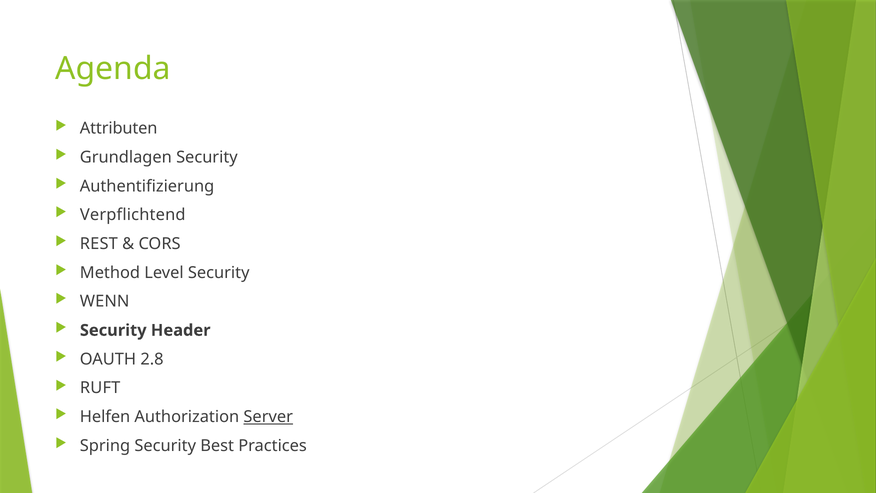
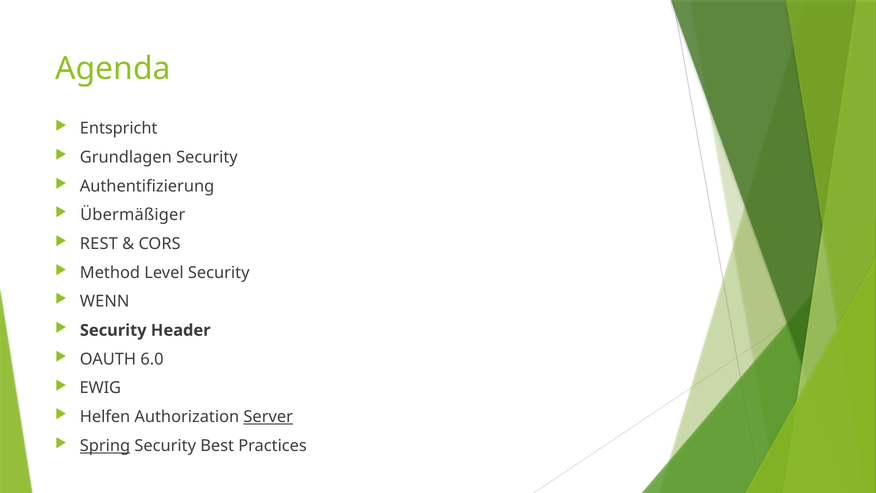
Attributen: Attributen -> Entspricht
Verpflichtend: Verpflichtend -> Übermäßiger
2.8: 2.8 -> 6.0
RUFT: RUFT -> EWIG
Spring underline: none -> present
